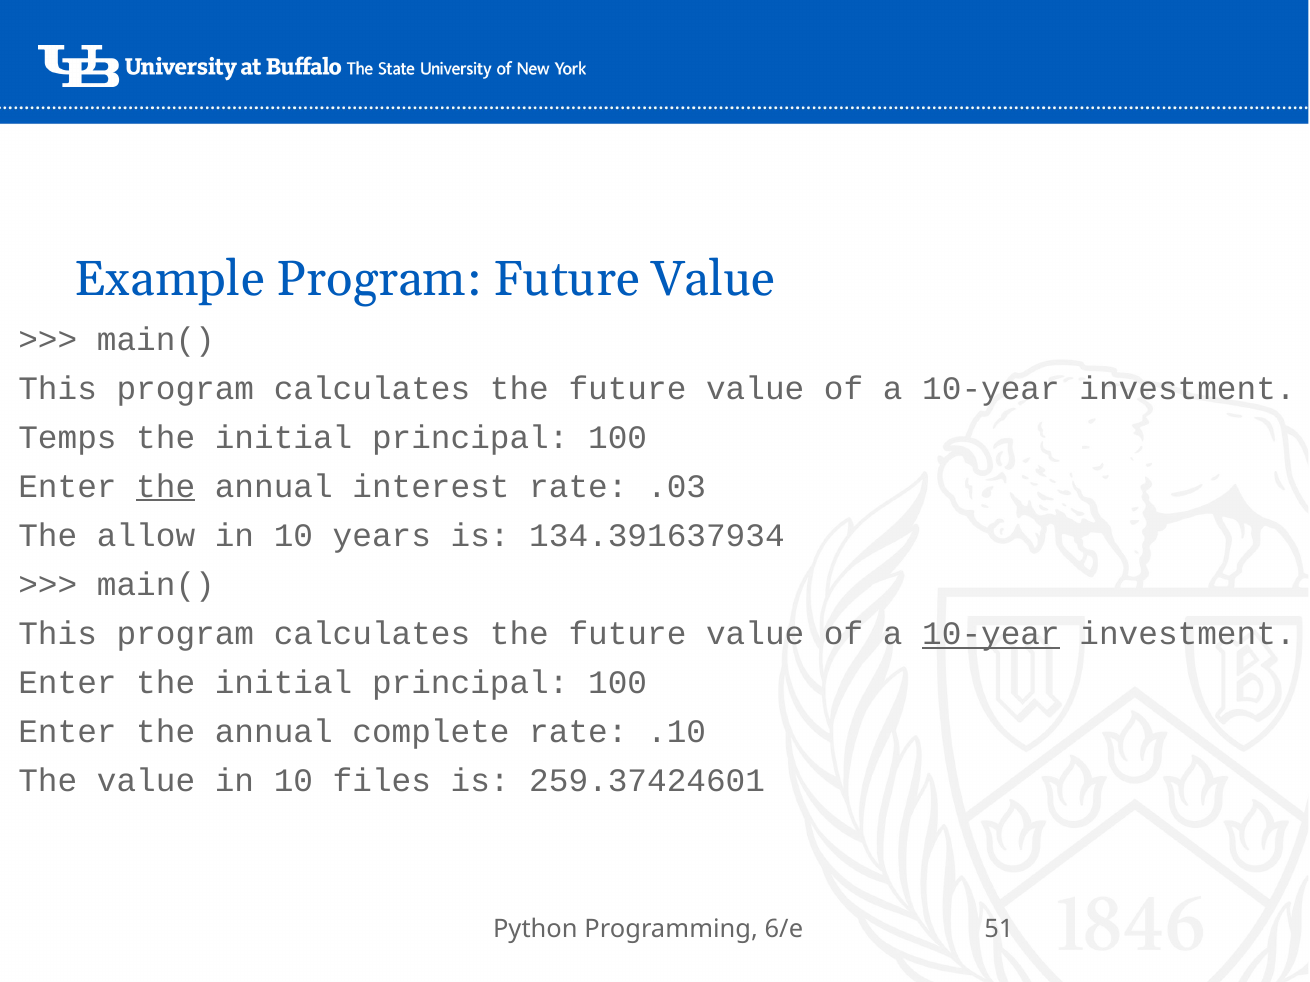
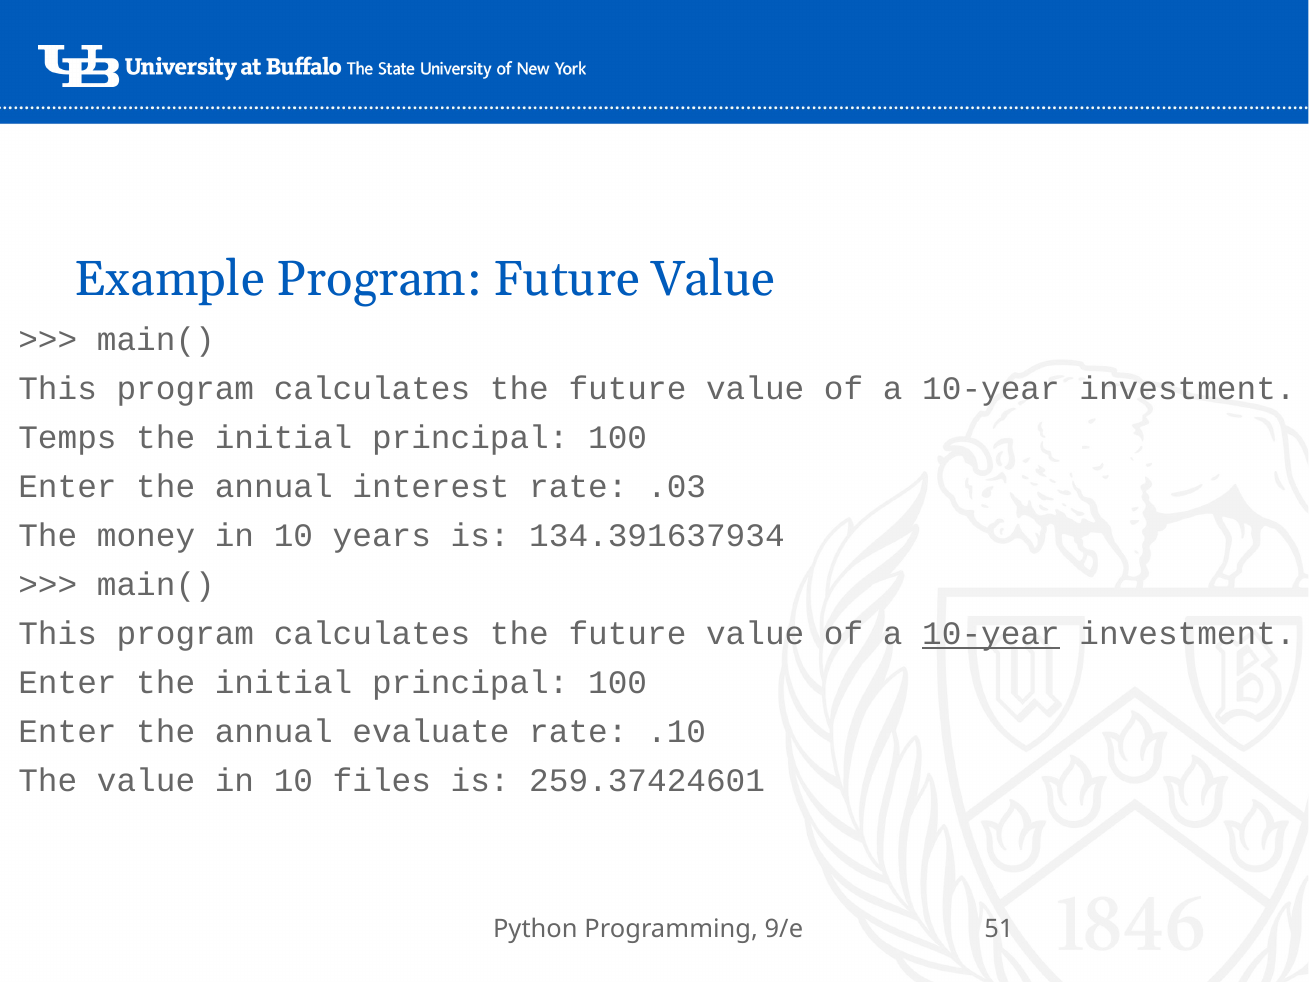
the at (166, 487) underline: present -> none
allow: allow -> money
complete: complete -> evaluate
6/e: 6/e -> 9/e
